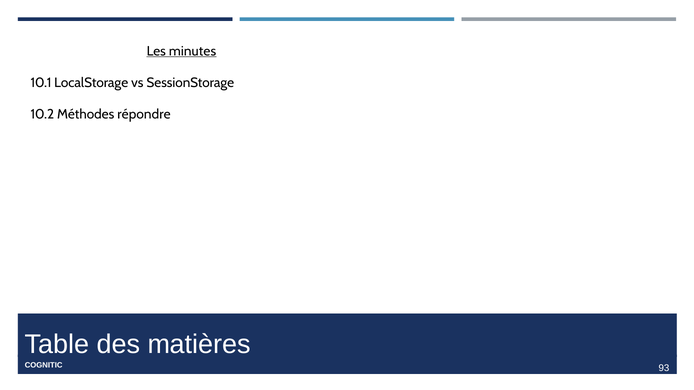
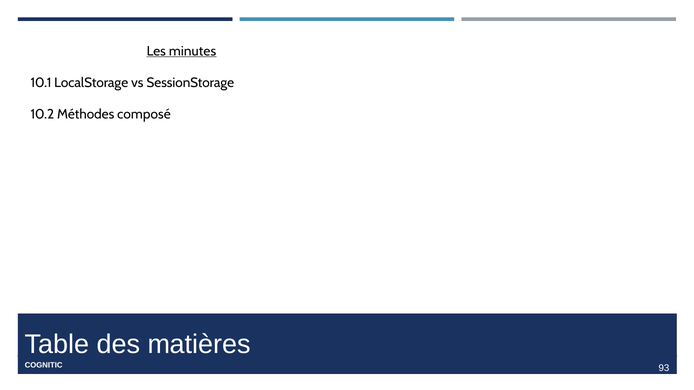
répondre: répondre -> composé
